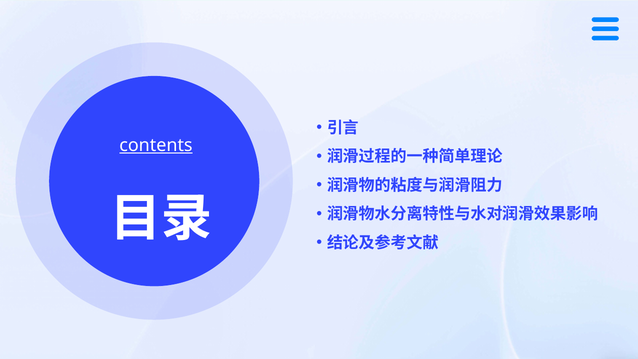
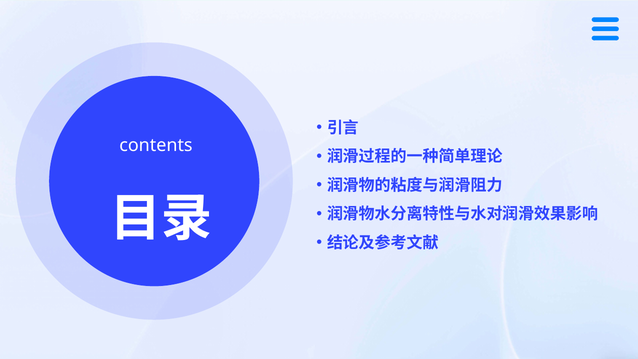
contents underline: present -> none
